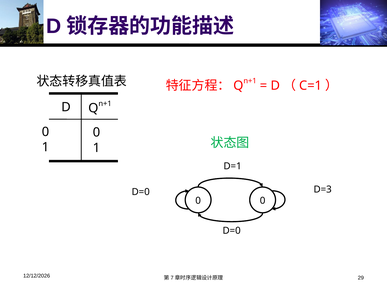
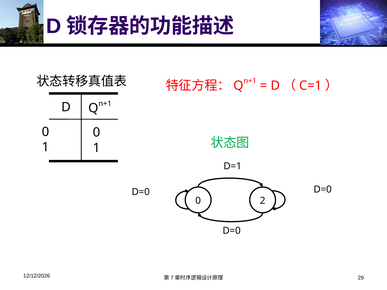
D=3 at (323, 190): D=3 -> D=0
0 0: 0 -> 2
